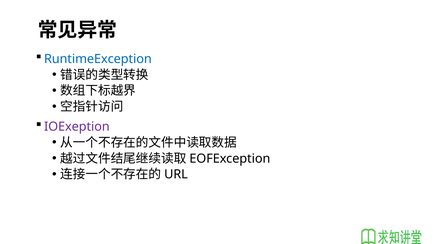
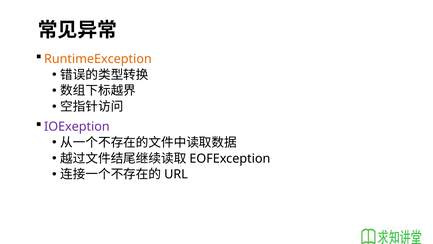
RuntimeException colour: blue -> orange
